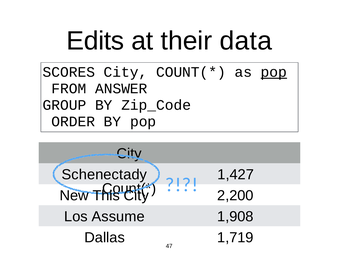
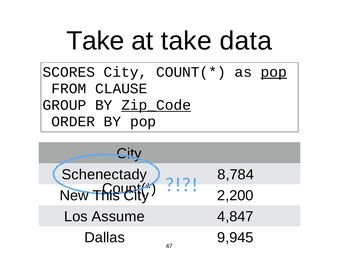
Edits at (95, 41): Edits -> Take
at their: their -> take
ANSWER: ANSWER -> CLAUSE
Zip_Code underline: none -> present
1,427: 1,427 -> 8,784
1,908: 1,908 -> 4,847
1,719: 1,719 -> 9,945
